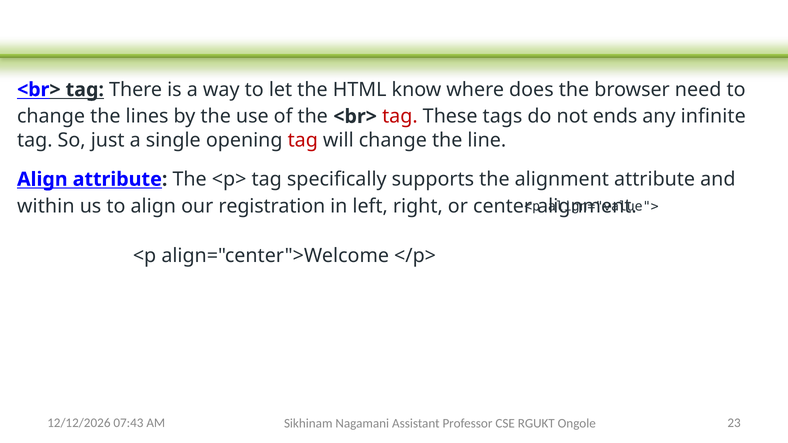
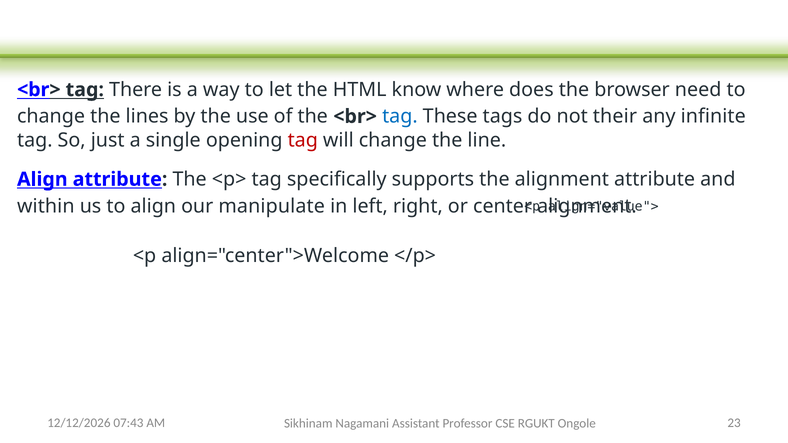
tag at (400, 117) colour: red -> blue
ends: ends -> their
registration: registration -> manipulate
